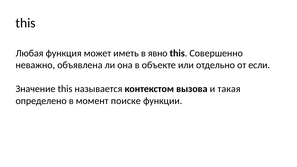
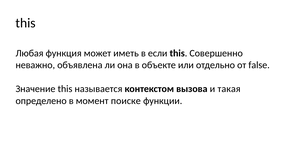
явно: явно -> если
если: если -> false
